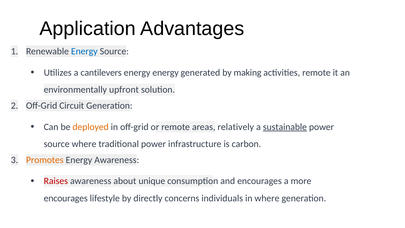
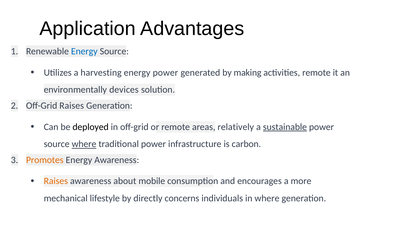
cantilevers: cantilevers -> harvesting
energy energy: energy -> power
upfront: upfront -> devices
Off-Grid Circuit: Circuit -> Raises
deployed colour: orange -> black
where at (84, 144) underline: none -> present
Raises at (56, 181) colour: red -> orange
unique: unique -> mobile
encourages at (66, 198): encourages -> mechanical
